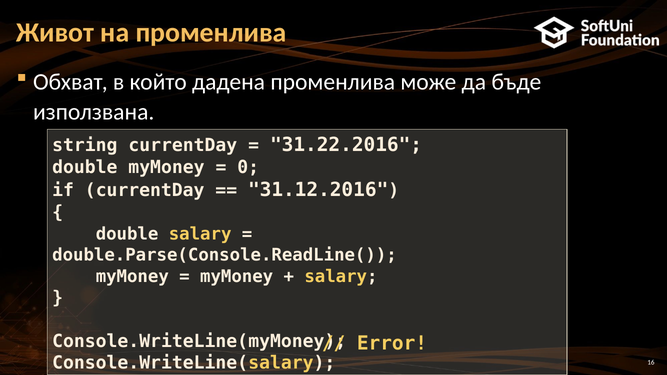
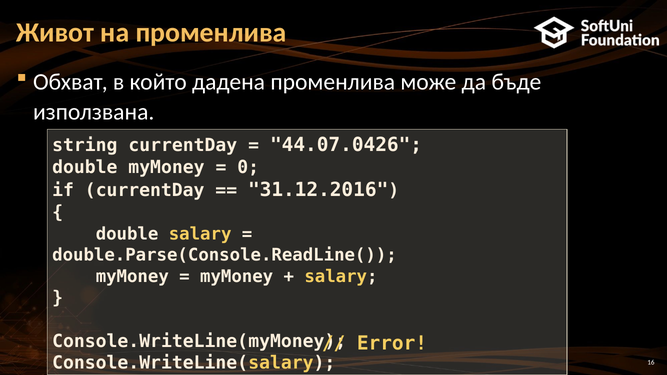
31.22.2016: 31.22.2016 -> 44.07.0426
